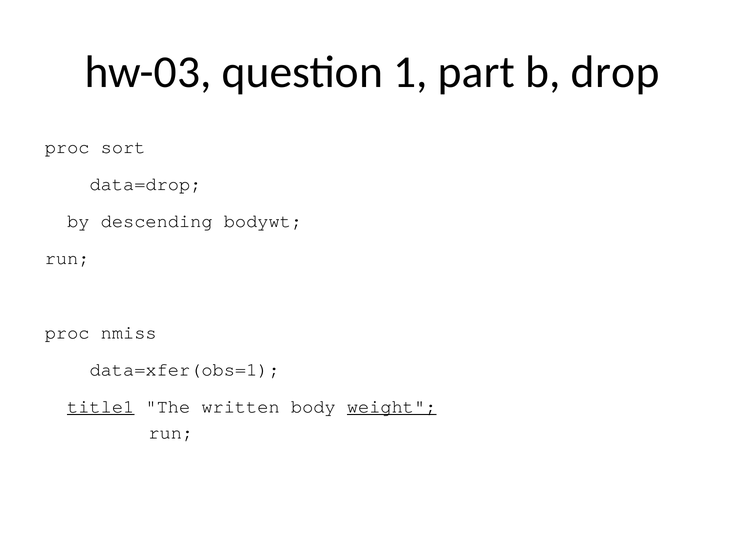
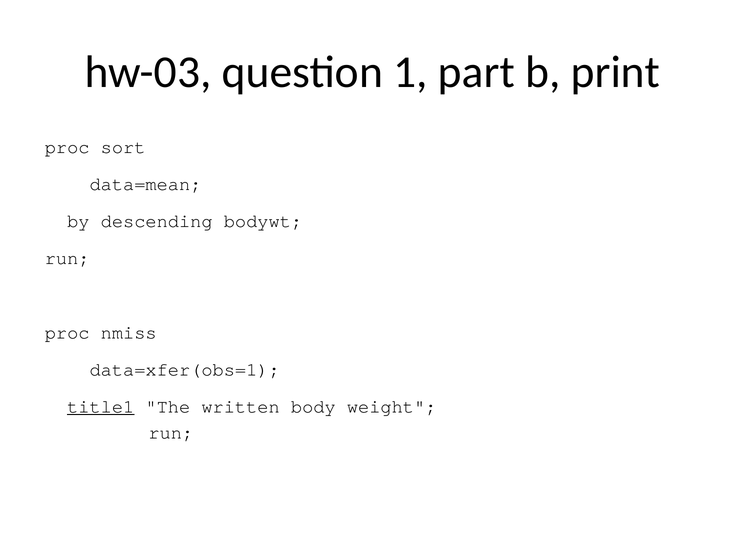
drop: drop -> print
data=drop: data=drop -> data=mean
weight underline: present -> none
